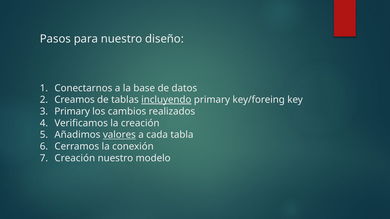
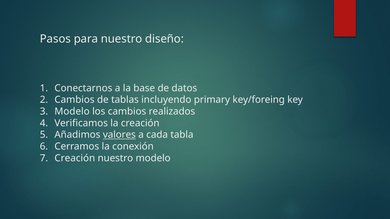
Creamos at (75, 100): Creamos -> Cambios
incluyendo underline: present -> none
Primary at (72, 112): Primary -> Modelo
